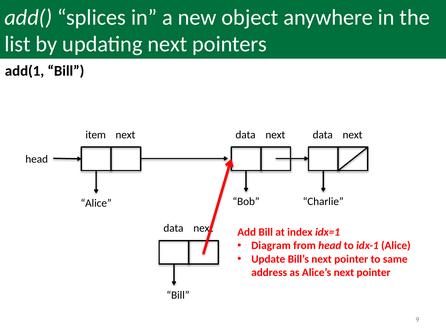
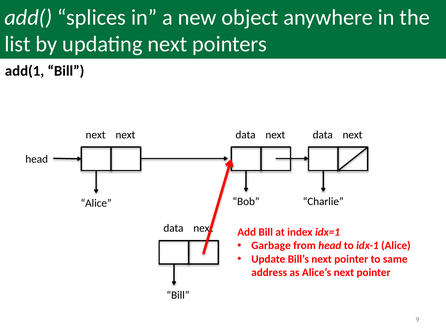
item at (96, 135): item -> next
Diagram: Diagram -> Garbage
